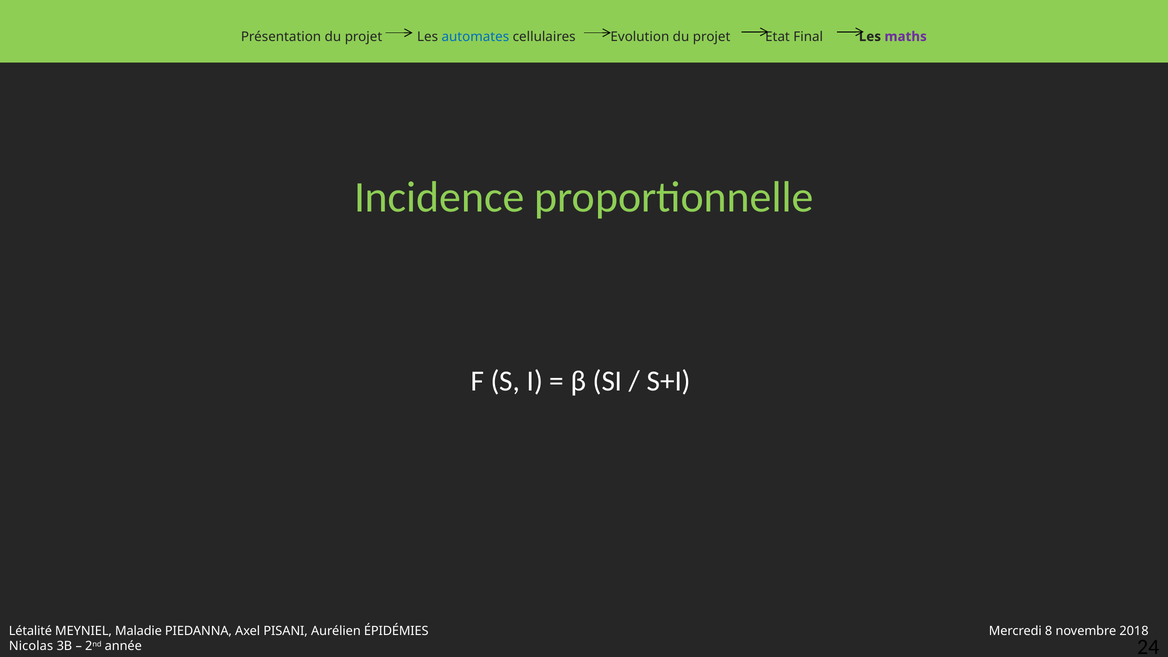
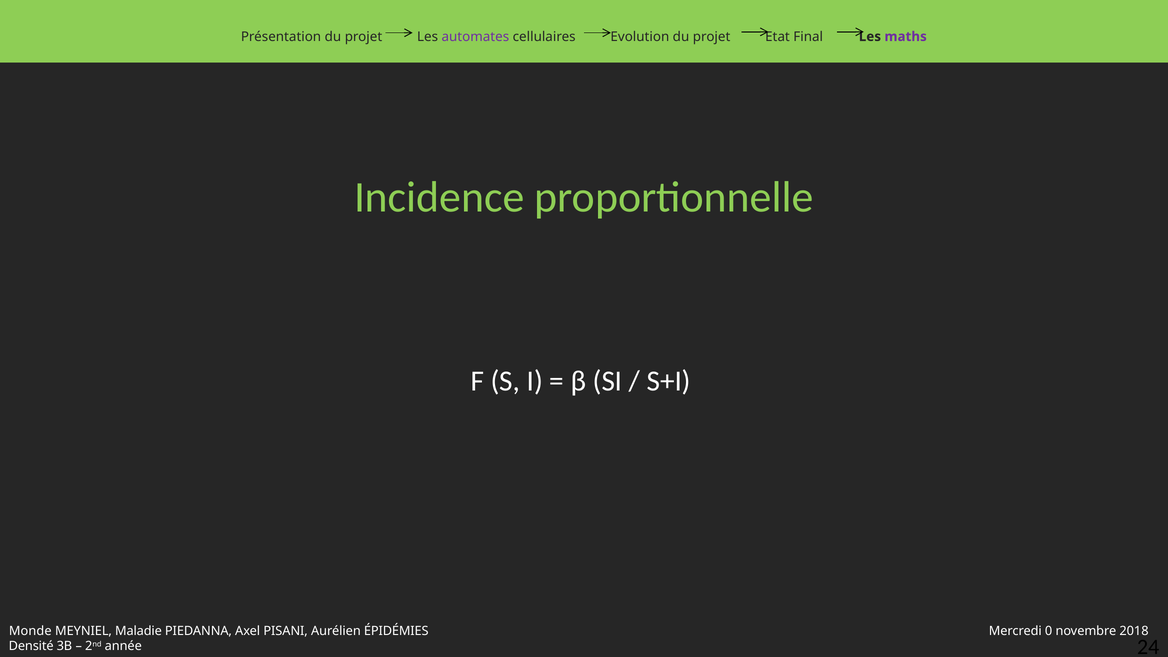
automates colour: blue -> purple
Létalité: Létalité -> Monde
8: 8 -> 0
Nicolas: Nicolas -> Densité
